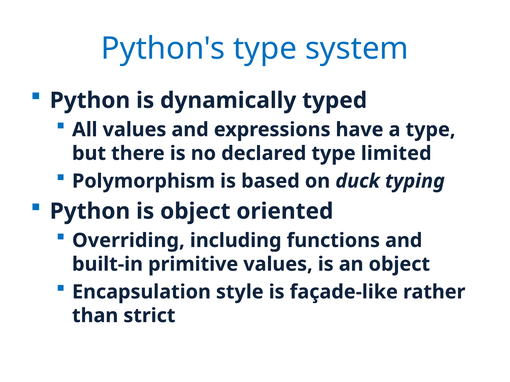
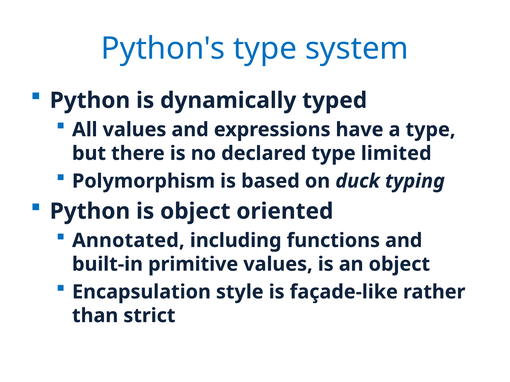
Overriding: Overriding -> Annotated
